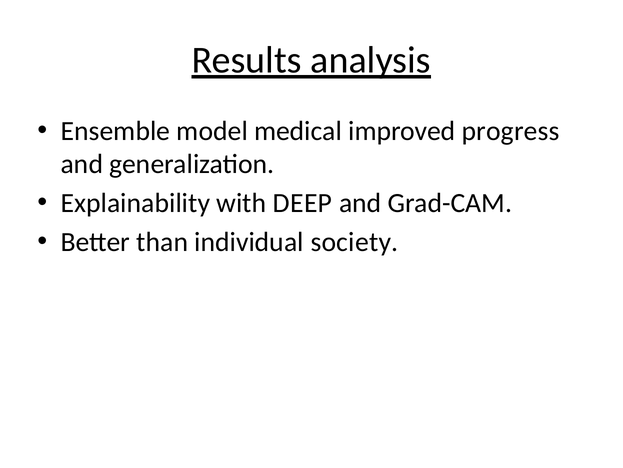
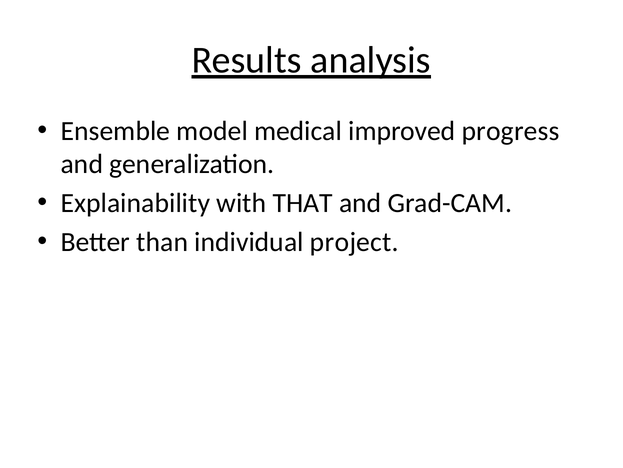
DEEP: DEEP -> THAT
society: society -> project
